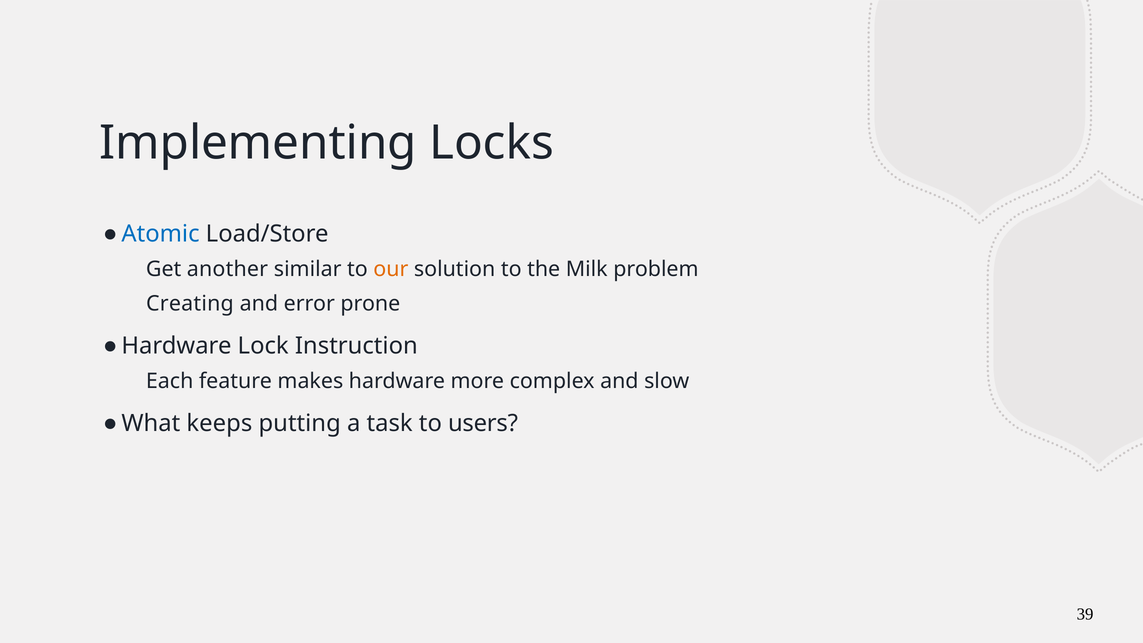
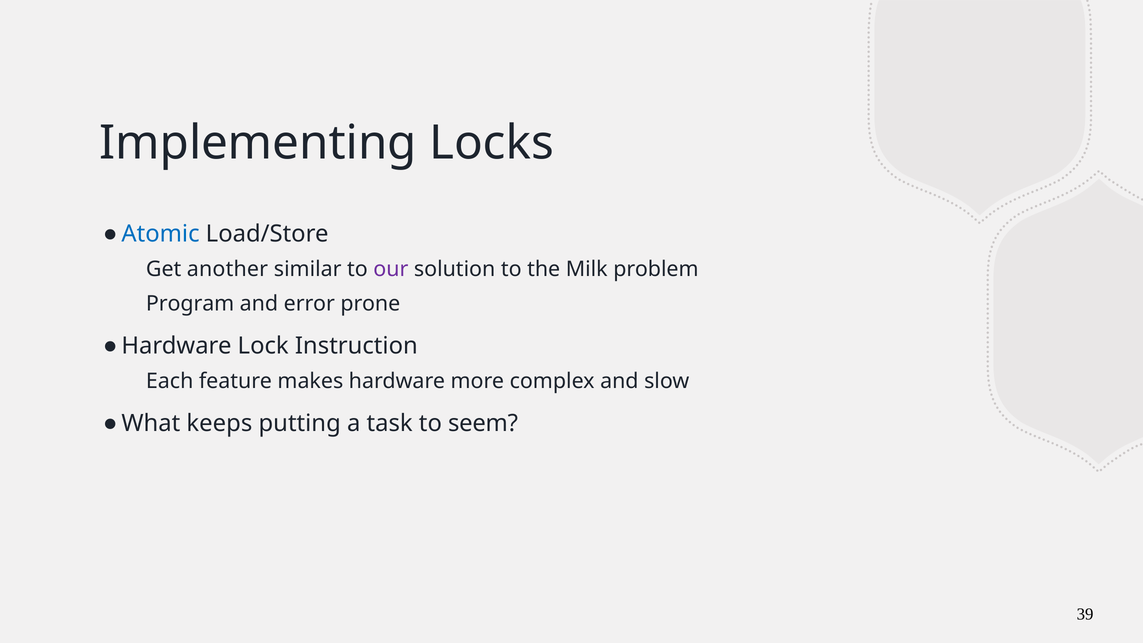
our colour: orange -> purple
Creating: Creating -> Program
users: users -> seem
